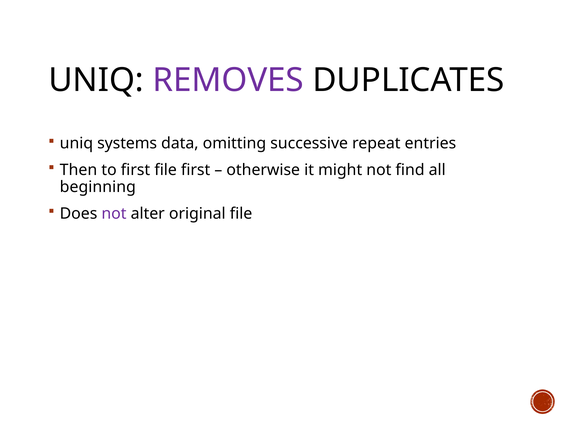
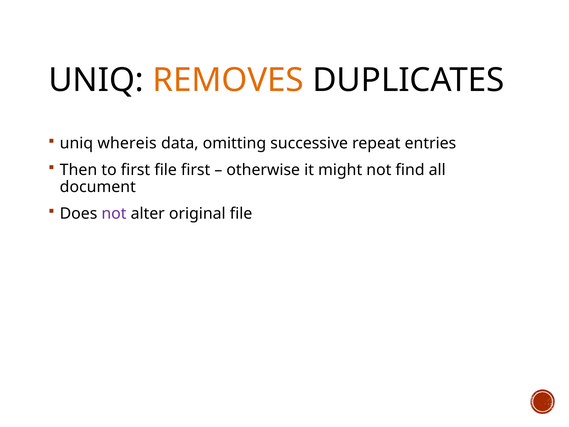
REMOVES colour: purple -> orange
systems: systems -> whereis
beginning: beginning -> document
